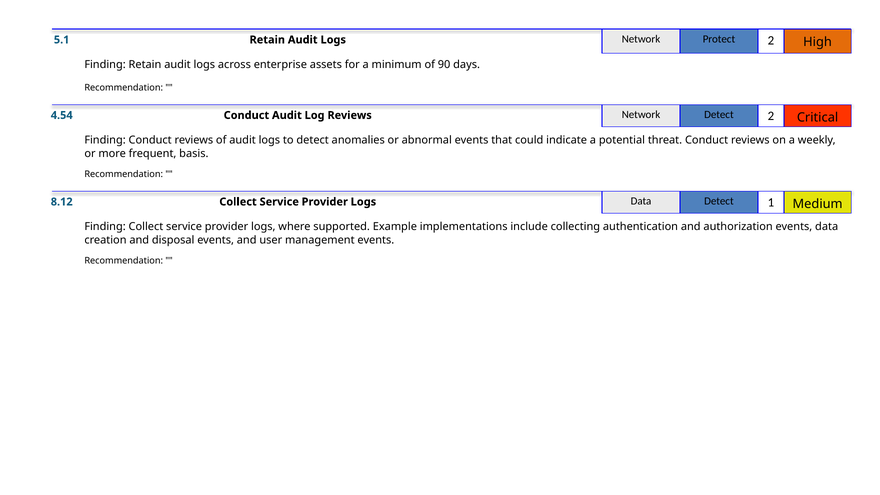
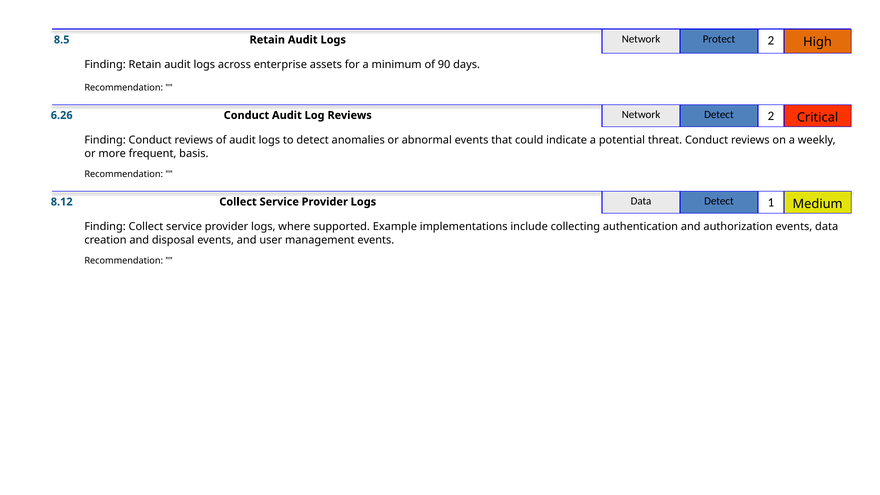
5.1: 5.1 -> 8.5
4.54: 4.54 -> 6.26
